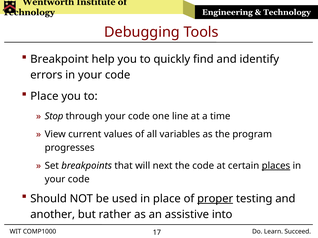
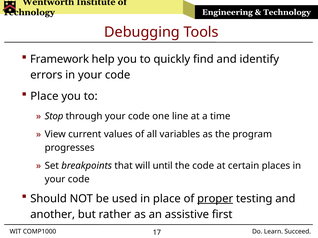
Breakpoint: Breakpoint -> Framework
next: next -> until
places underline: present -> none
into: into -> first
